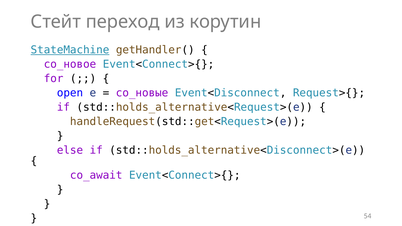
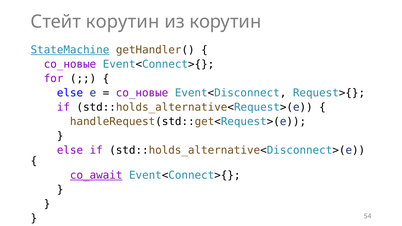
Стейт переход: переход -> корутин
co_новое at (70, 64): co_новое -> co_новые
open at (70, 93): open -> else
co_await underline: none -> present
